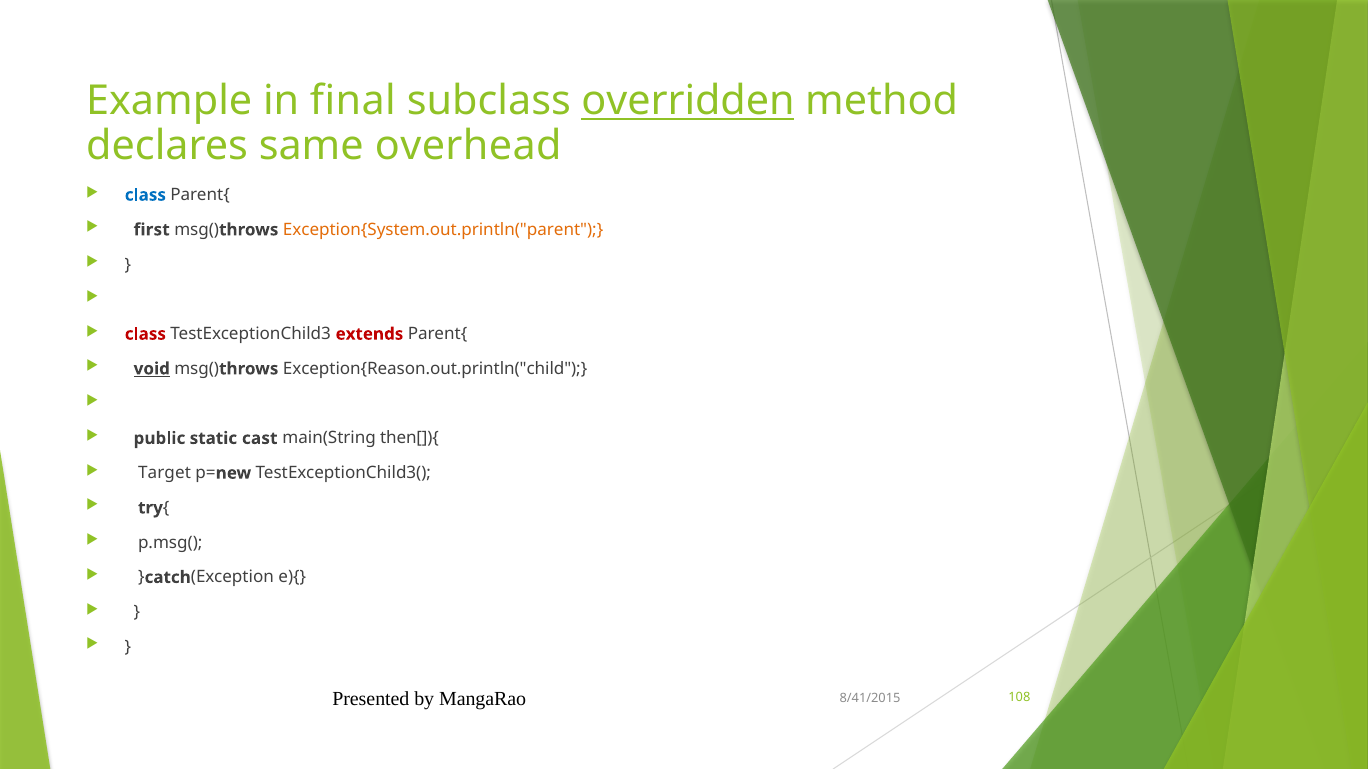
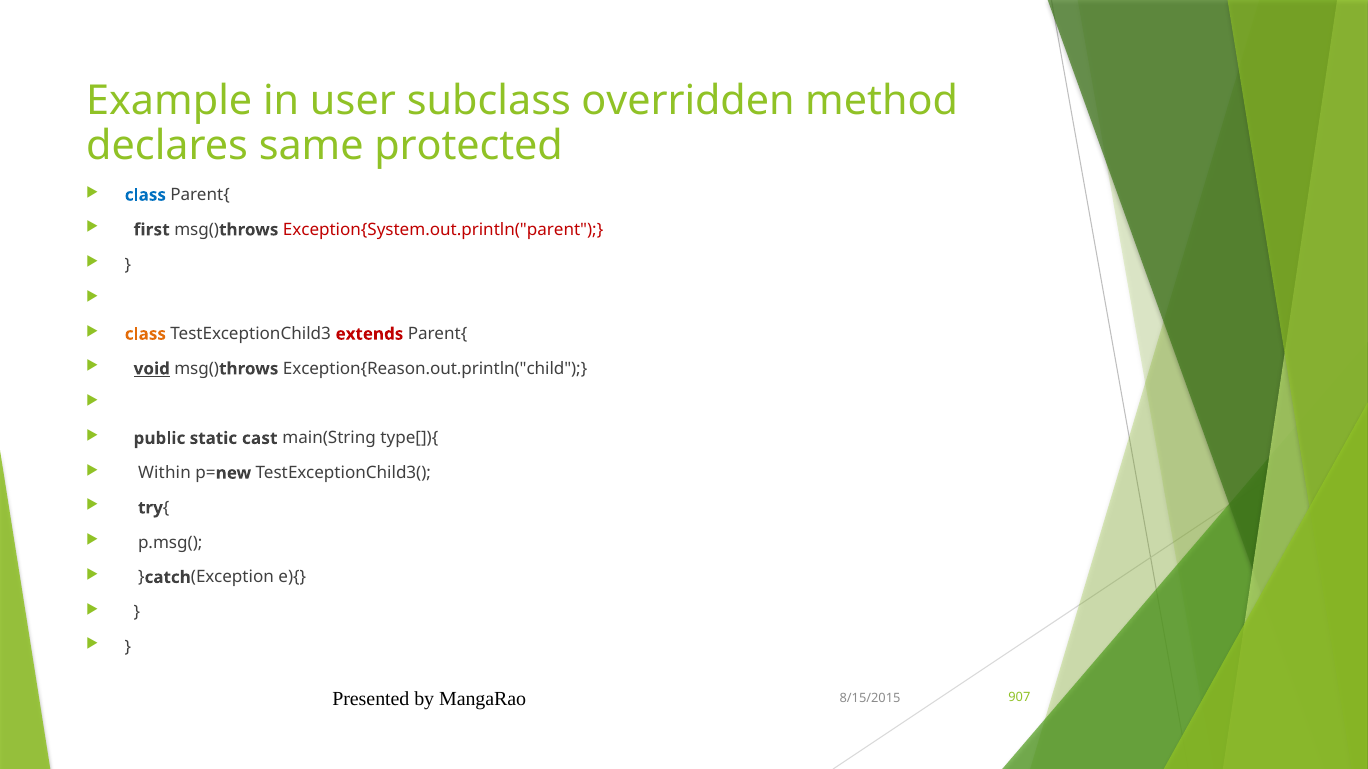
final: final -> user
overridden underline: present -> none
overhead: overhead -> protected
Exception{System.out.println("parent colour: orange -> red
class at (145, 334) colour: red -> orange
then[]){: then[]){ -> type[]){
Target: Target -> Within
108: 108 -> 907
8/41/2015: 8/41/2015 -> 8/15/2015
